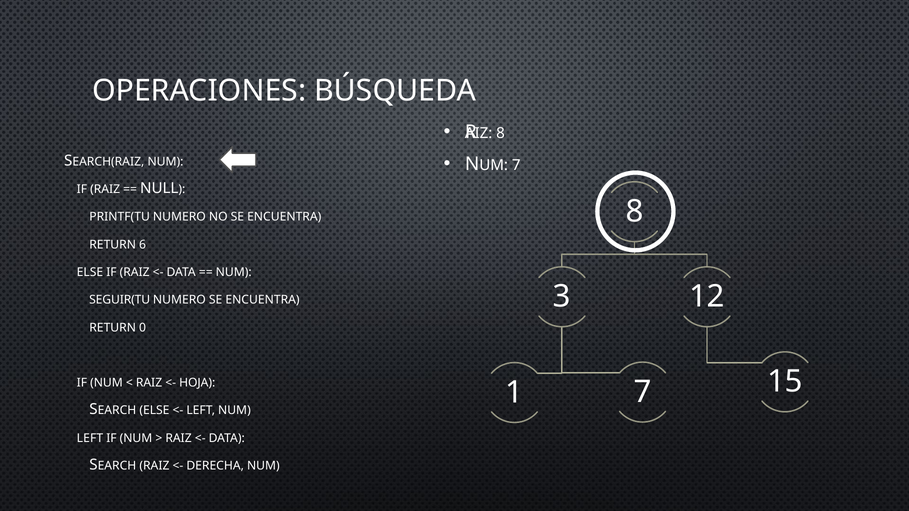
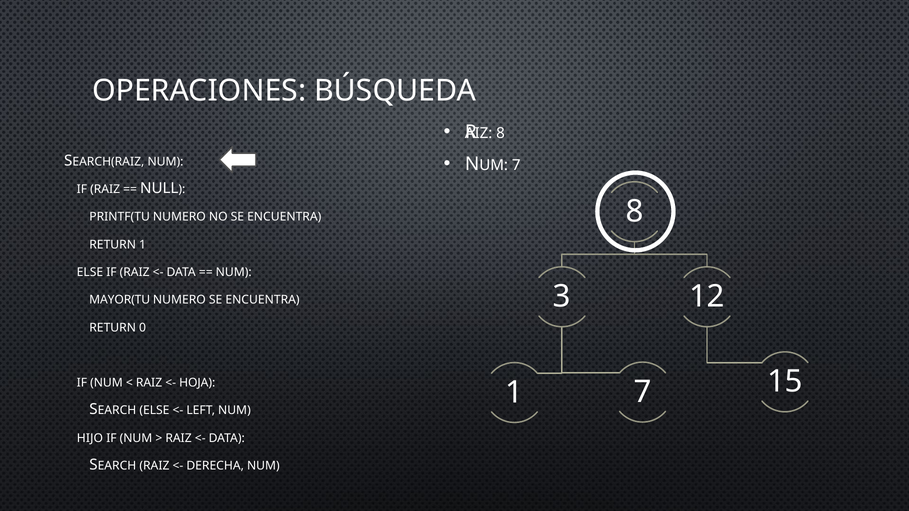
RETURN 6: 6 -> 1
SEGUIR(TU: SEGUIR(TU -> MAYOR(TU
LEFT at (90, 438): LEFT -> HIJO
